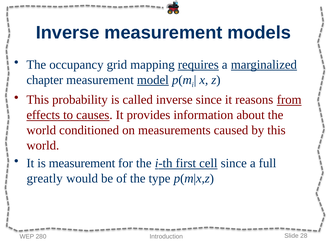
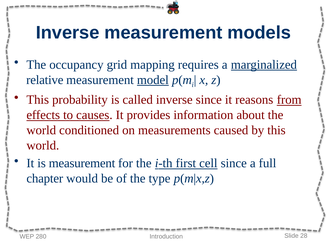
requires underline: present -> none
chapter: chapter -> relative
greatly: greatly -> chapter
